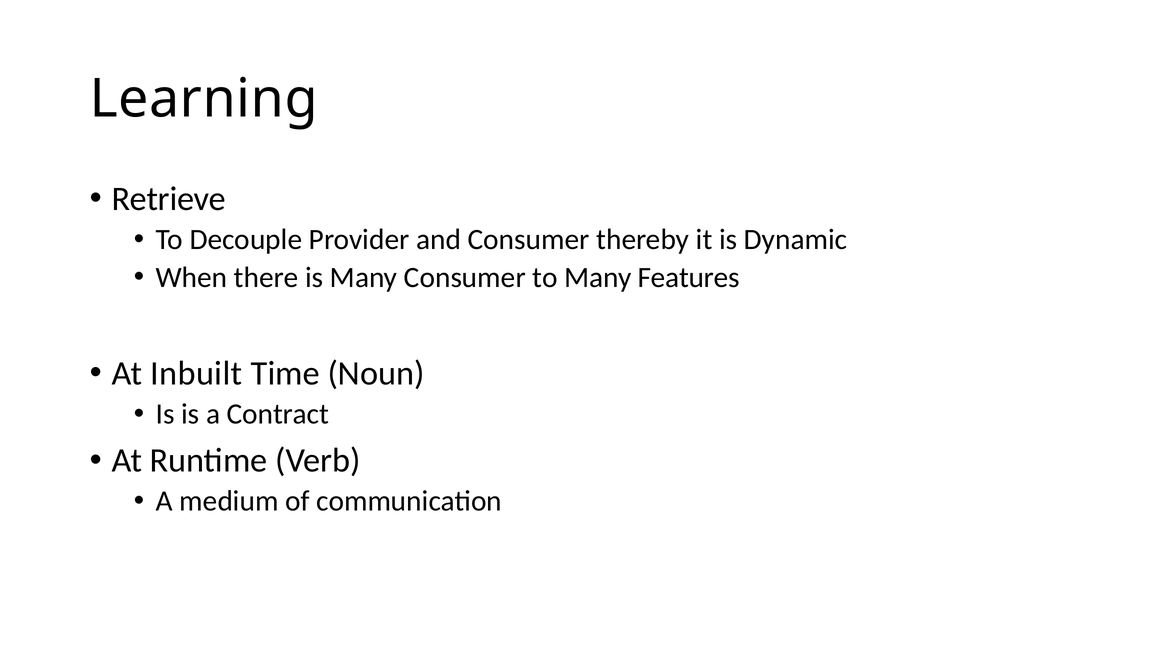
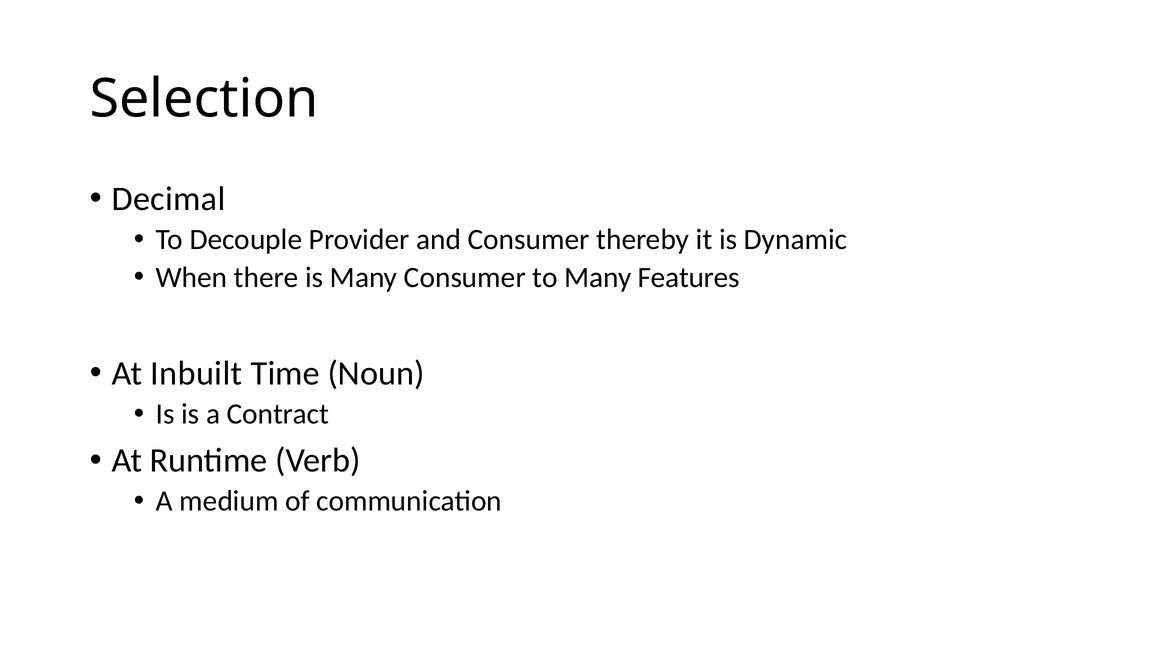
Learning: Learning -> Selection
Retrieve: Retrieve -> Decimal
